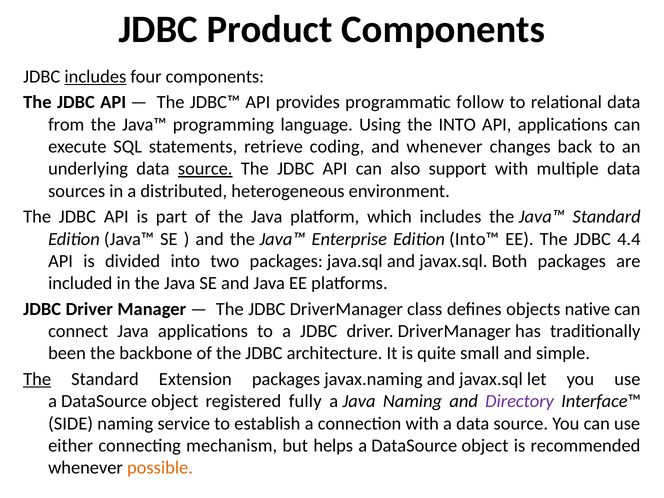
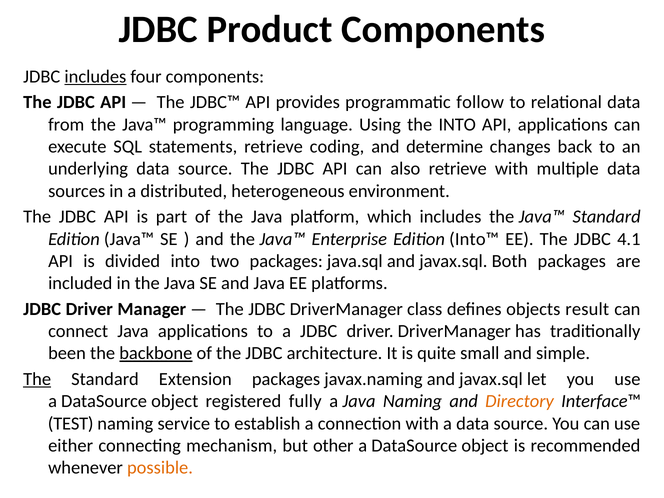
and whenever: whenever -> determine
source at (205, 169) underline: present -> none
also support: support -> retrieve
4.4: 4.4 -> 4.1
native: native -> result
backbone underline: none -> present
Directory colour: purple -> orange
SIDE: SIDE -> TEST
helps: helps -> other
